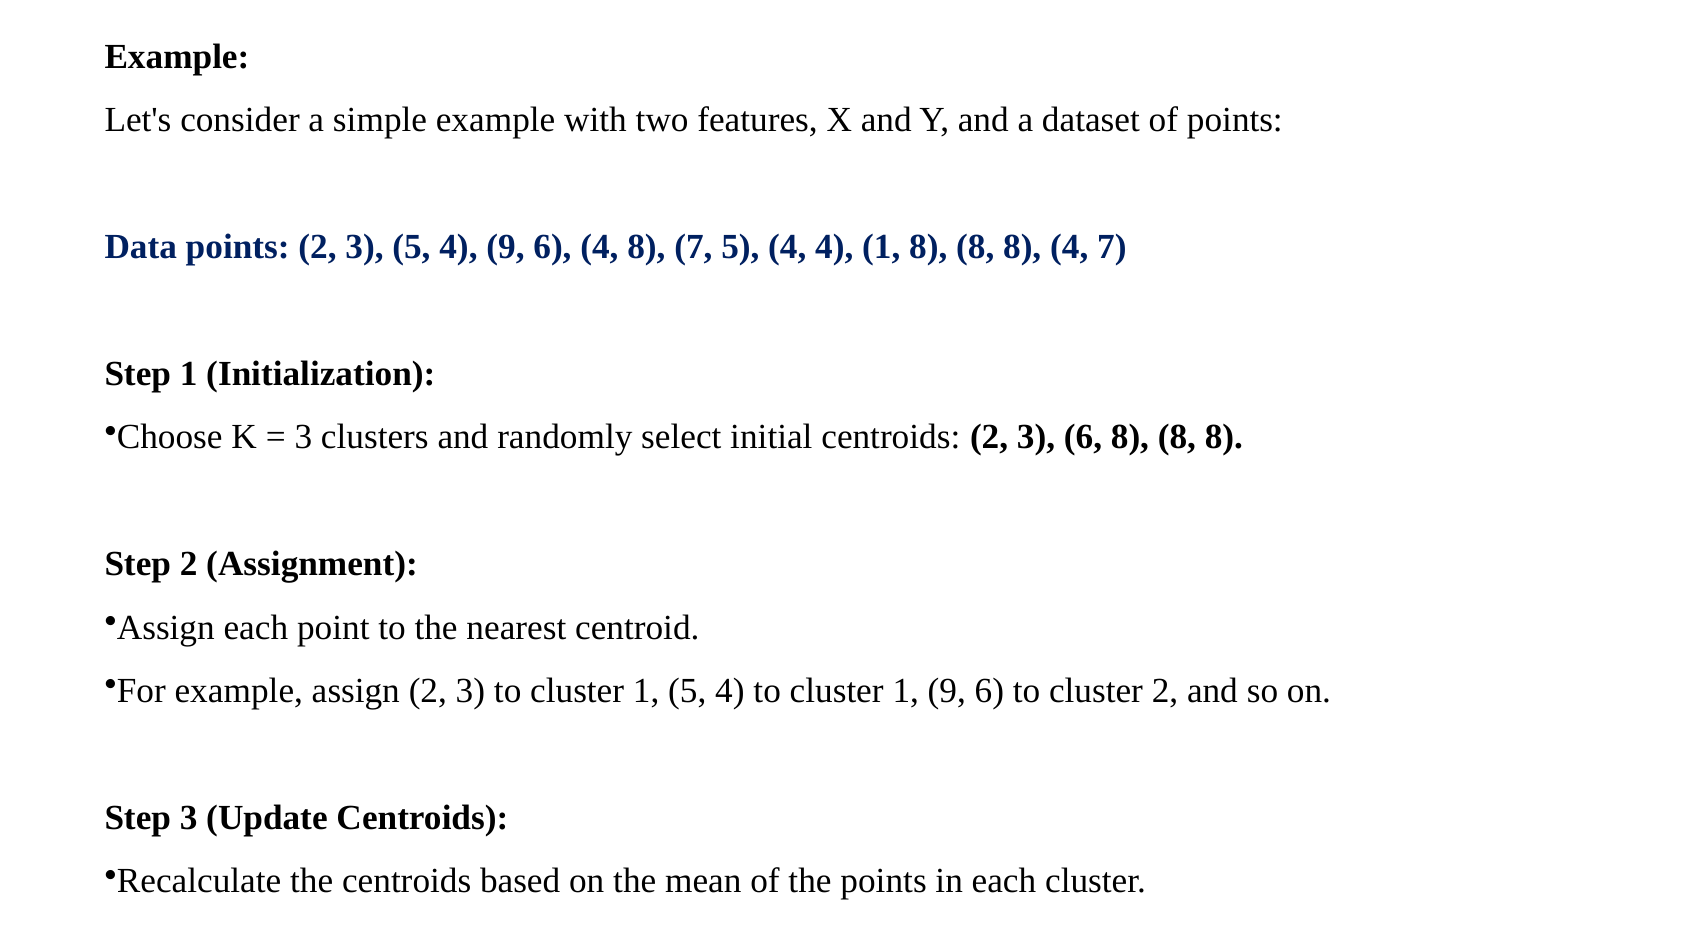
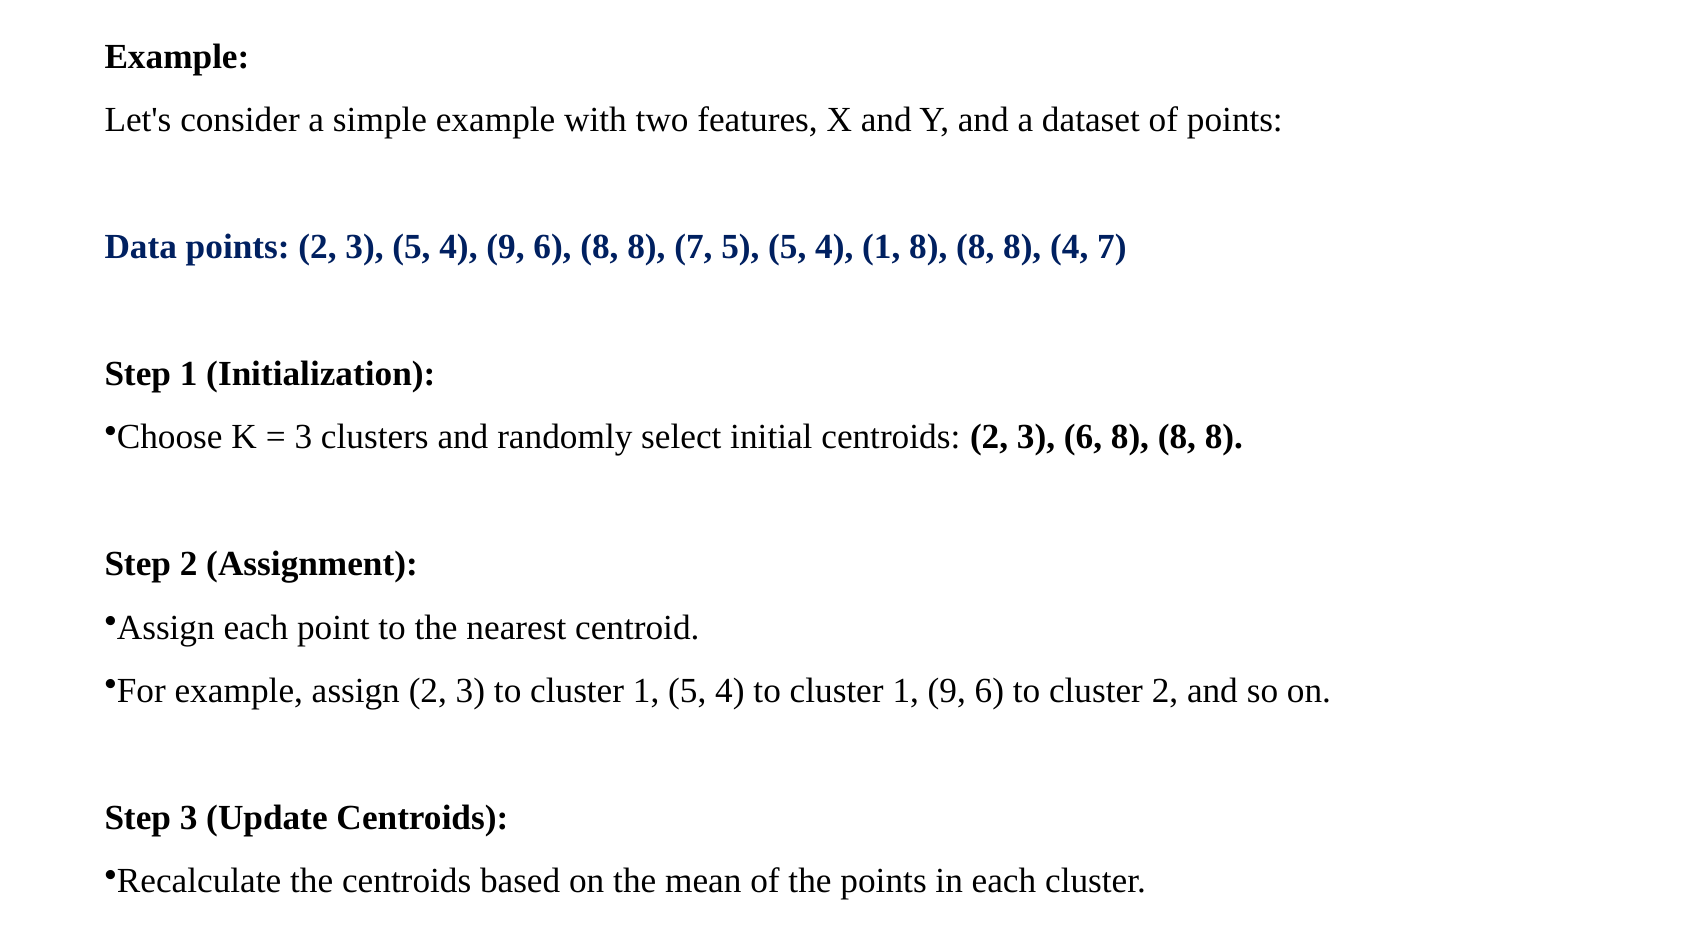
9 6 4: 4 -> 8
7 5 4: 4 -> 5
